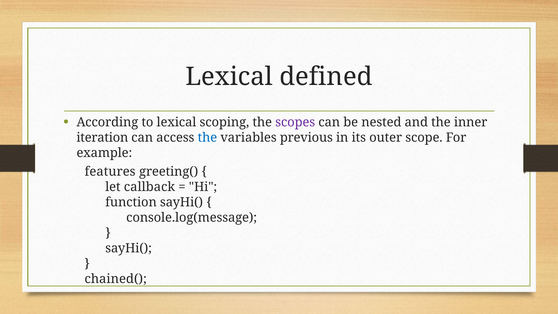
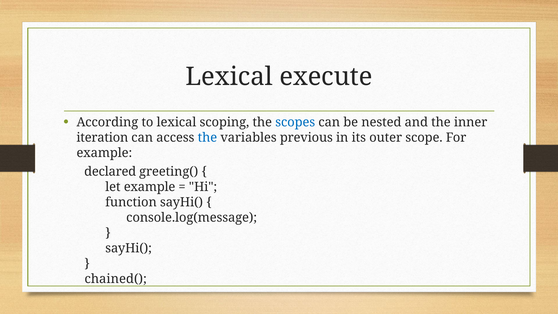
defined: defined -> execute
scopes colour: purple -> blue
features: features -> declared
let callback: callback -> example
